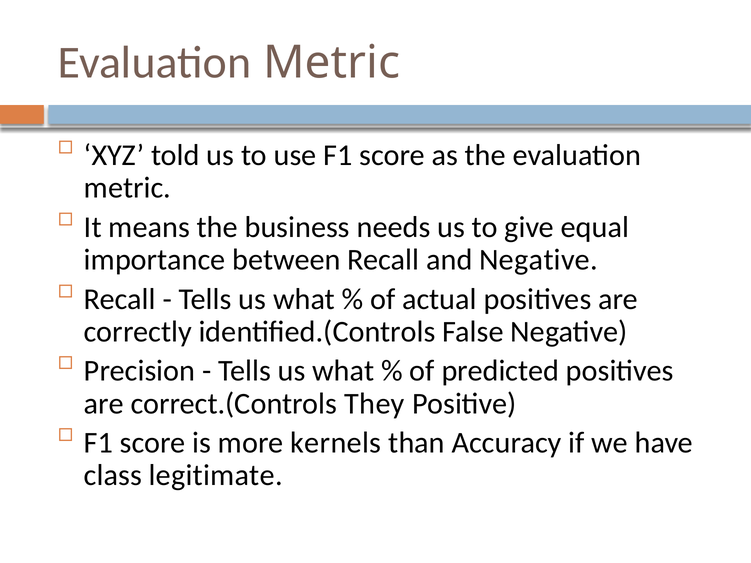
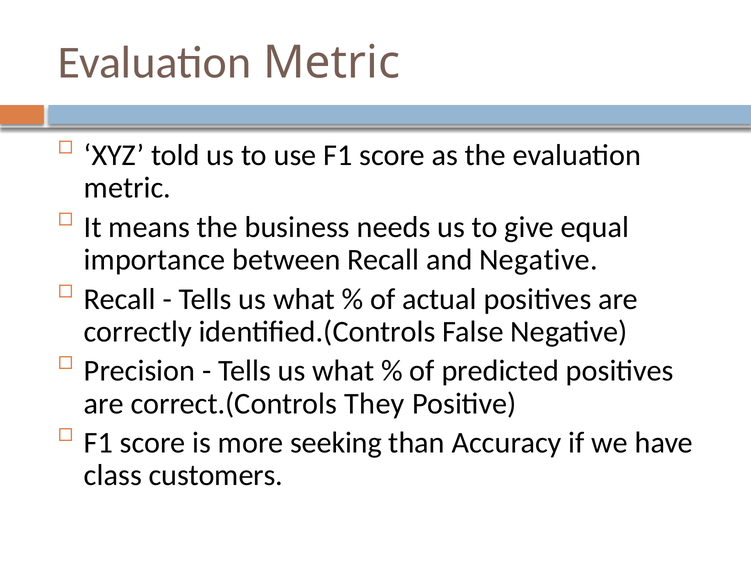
kernels: kernels -> seeking
legitimate: legitimate -> customers
